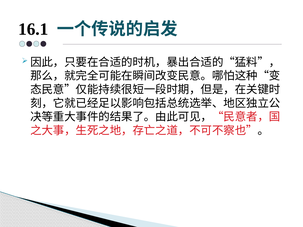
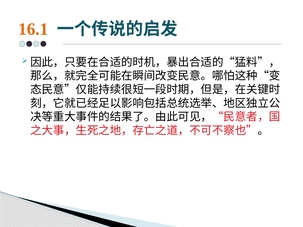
16.1 colour: black -> orange
